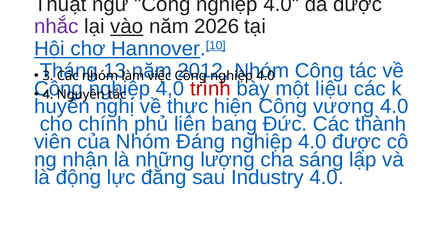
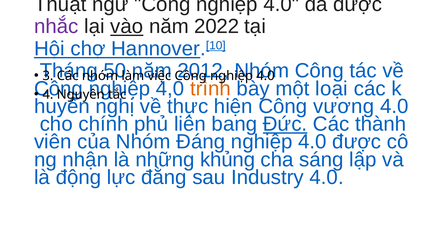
2026: 2026 -> 2022
13: 13 -> 50
trình colour: red -> orange
liệu: liệu -> loại
Đức underline: none -> present
lượng: lượng -> khủng
